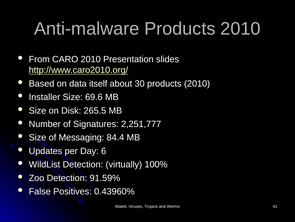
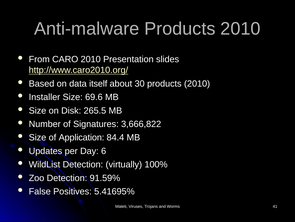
2,251,777: 2,251,777 -> 3,666,822
Messaging: Messaging -> Application
0.43960%: 0.43960% -> 5.41695%
